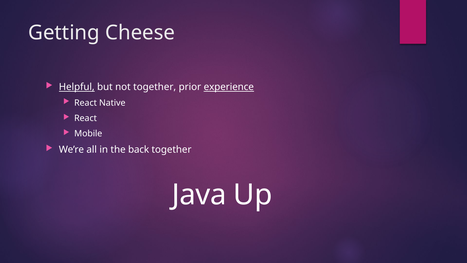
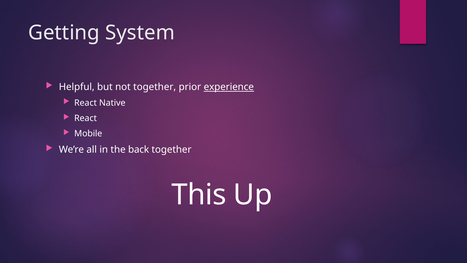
Cheese: Cheese -> System
Helpful underline: present -> none
Java: Java -> This
